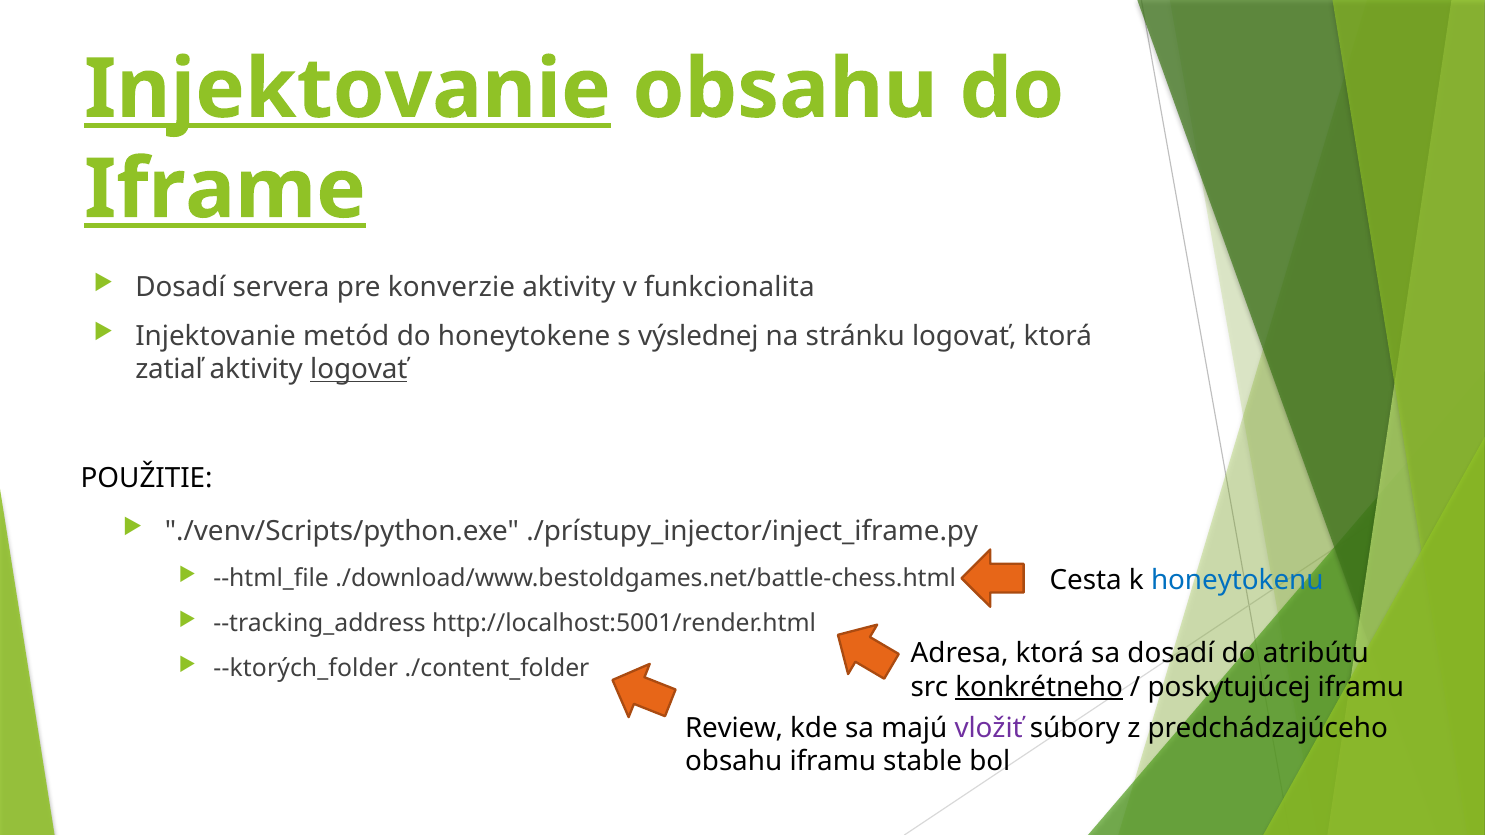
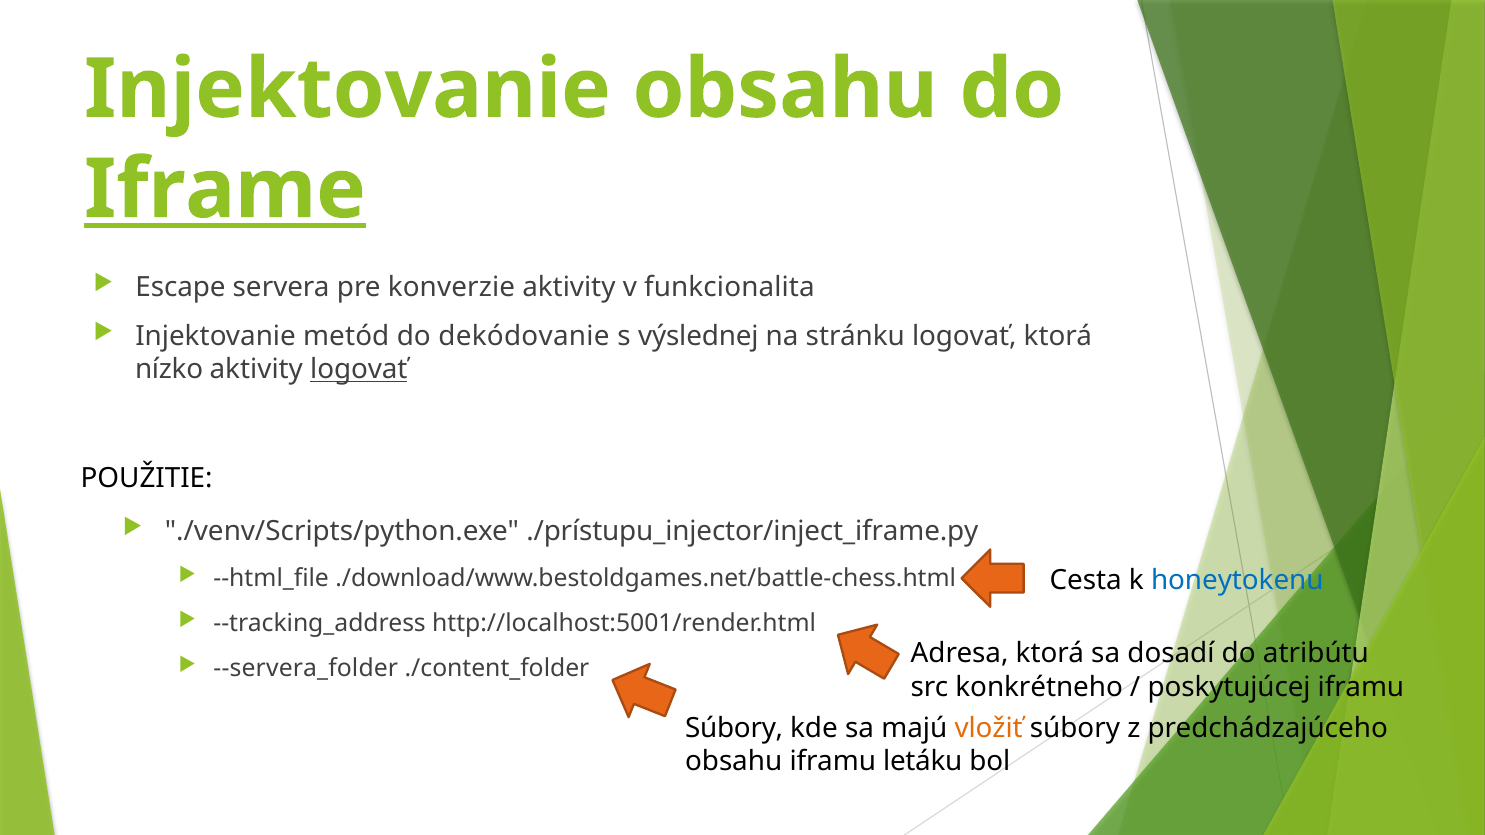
Injektovanie at (347, 89) underline: present -> none
Dosadí at (180, 287): Dosadí -> Escape
honeytokene: honeytokene -> dekódovanie
zatiaľ: zatiaľ -> nízko
./prístupy_injector/inject_iframe.py: ./prístupy_injector/inject_iframe.py -> ./prístupu_injector/inject_iframe.py
--ktorých_folder: --ktorých_folder -> --servera_folder
konkrétneho underline: present -> none
Review at (734, 728): Review -> Súbory
vložiť colour: purple -> orange
stable: stable -> letáku
